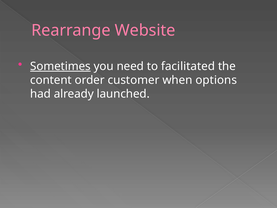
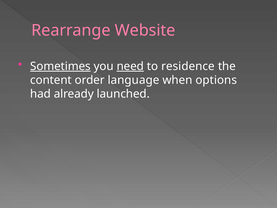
need underline: none -> present
facilitated: facilitated -> residence
customer: customer -> language
